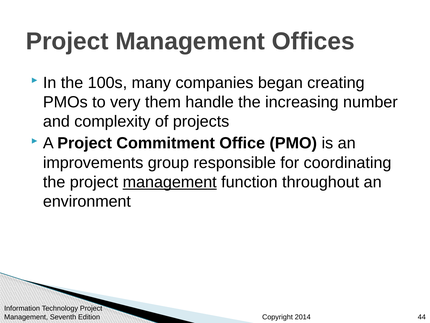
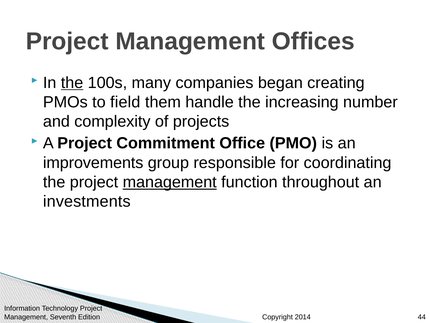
the at (72, 83) underline: none -> present
very: very -> field
environment: environment -> investments
